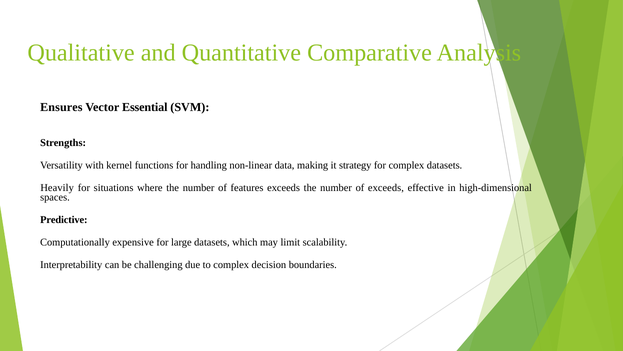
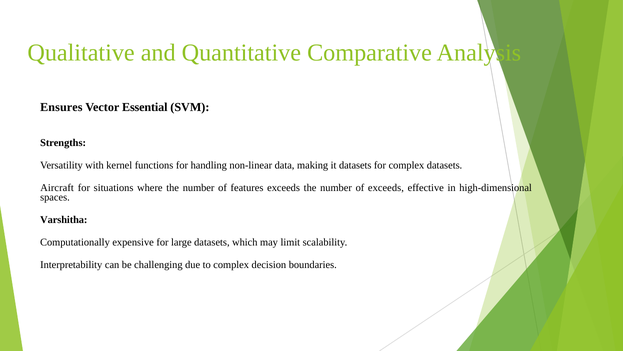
it strategy: strategy -> datasets
Heavily: Heavily -> Aircraft
Predictive: Predictive -> Varshitha
